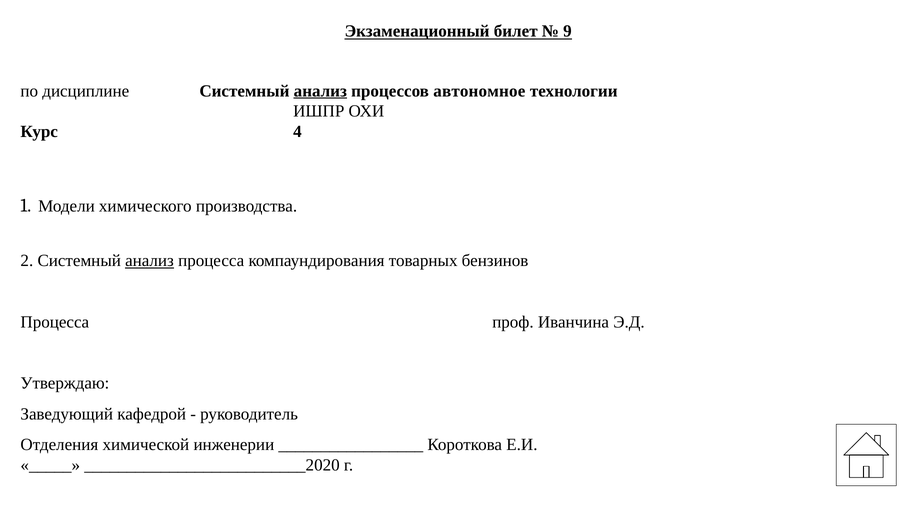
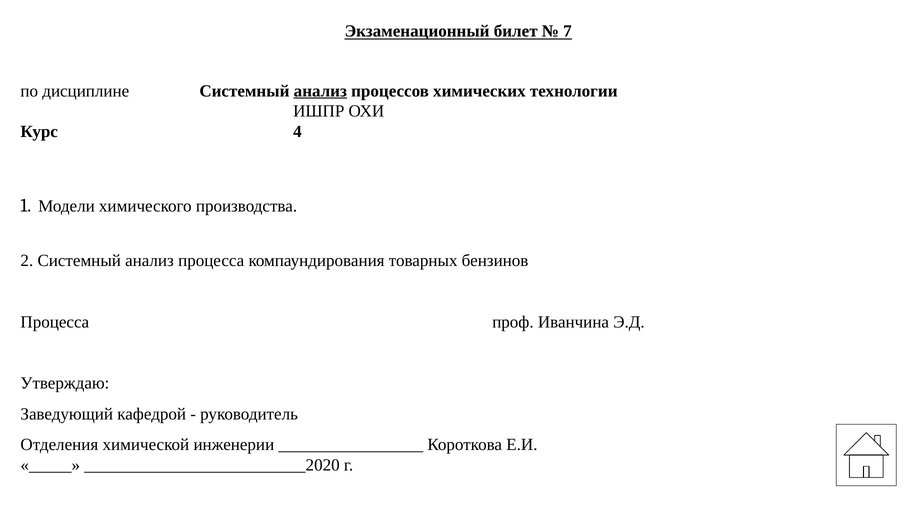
9: 9 -> 7
автономное: автономное -> химических
анализ at (150, 261) underline: present -> none
